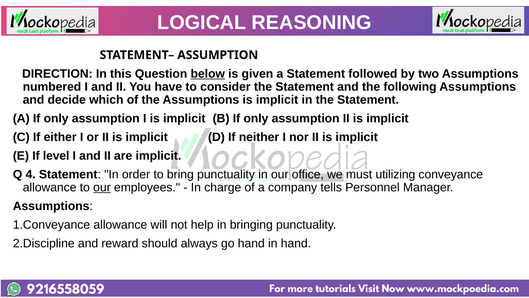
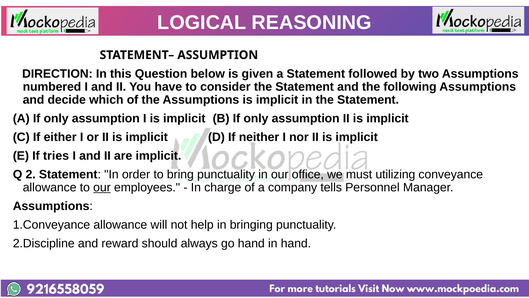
below underline: present -> none
level: level -> tries
4: 4 -> 2
